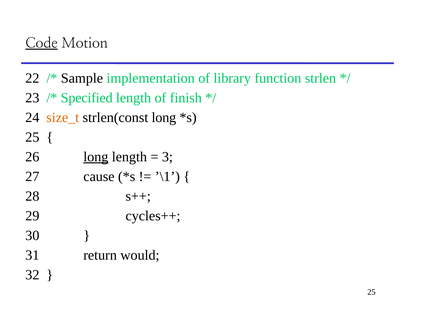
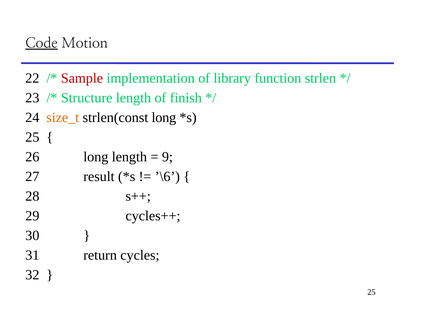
Sample colour: black -> red
Specified: Specified -> Structure
long at (96, 157) underline: present -> none
3: 3 -> 9
cause: cause -> result
’\1: ’\1 -> ’\6
would: would -> cycles
